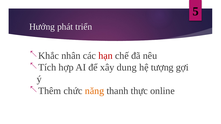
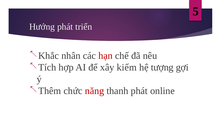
dung: dung -> kiếm
năng colour: orange -> red
thanh thực: thực -> phát
